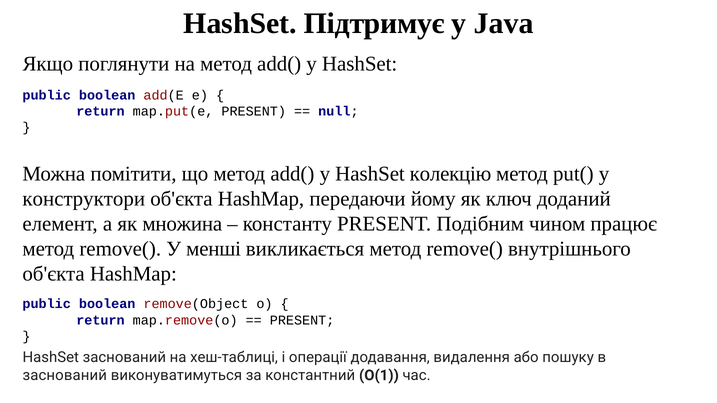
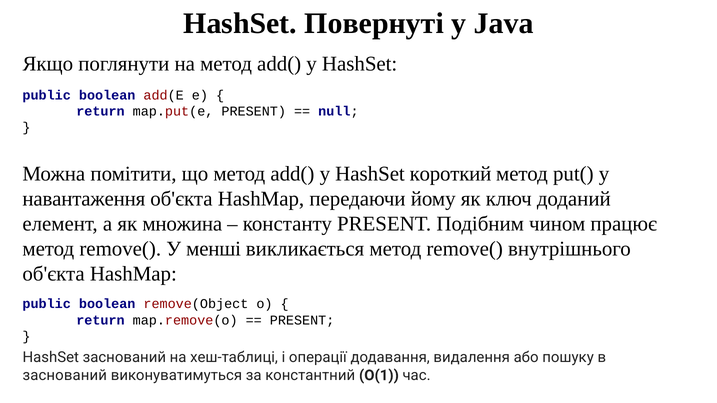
Підтримує: Підтримує -> Повернуті
колекцію: колекцію -> короткий
конструктори: конструктори -> навантаження
